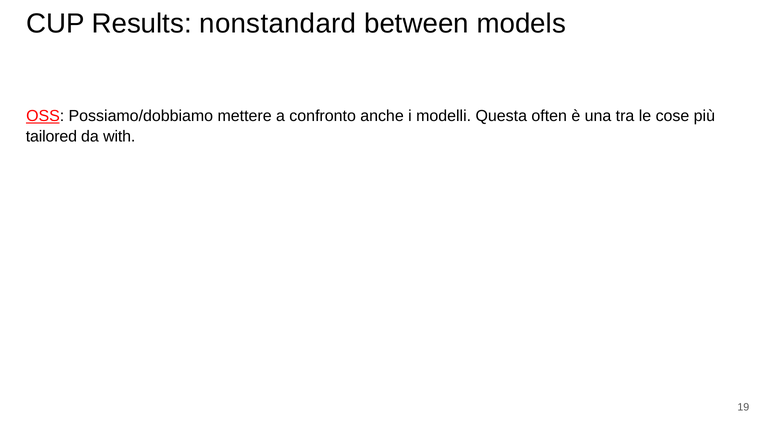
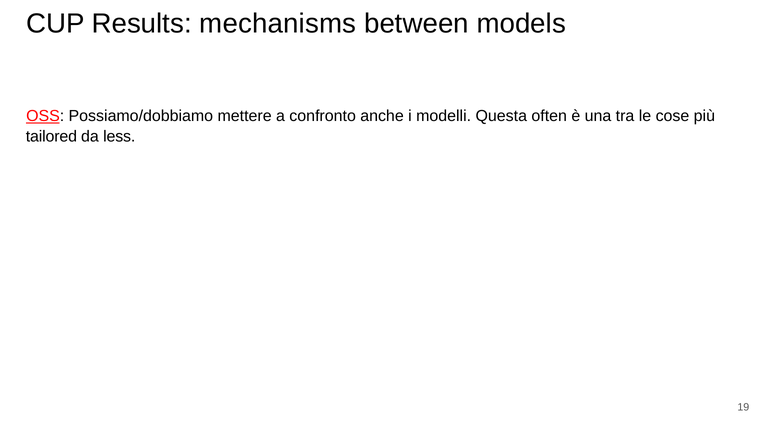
nonstandard: nonstandard -> mechanisms
with: with -> less
